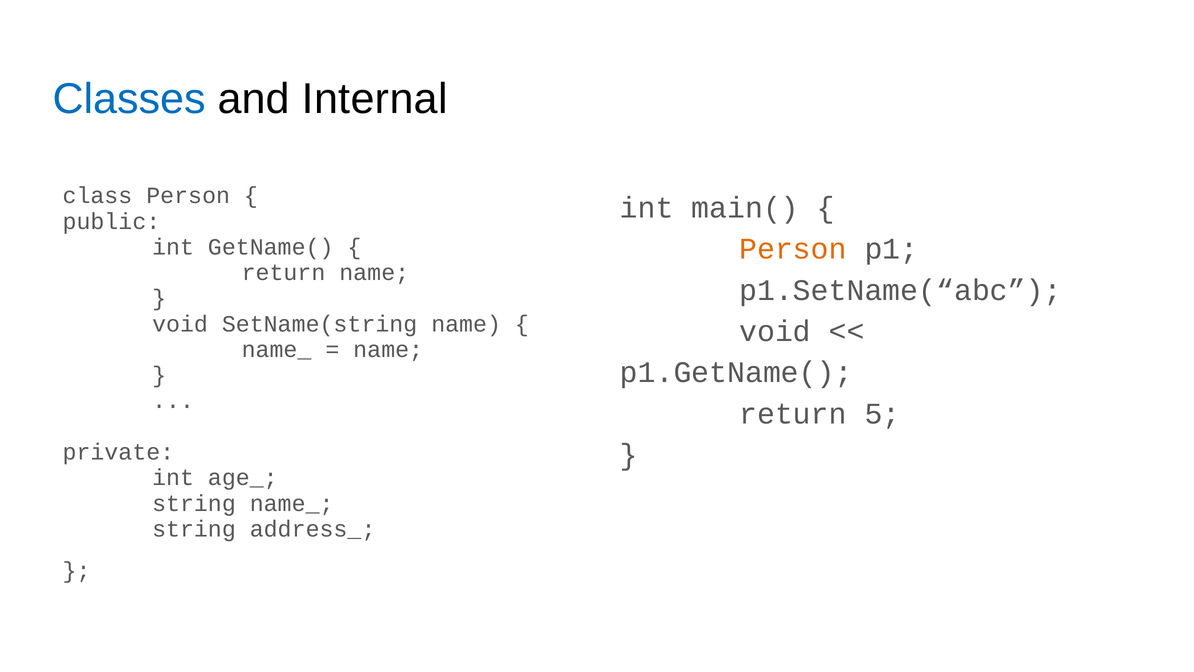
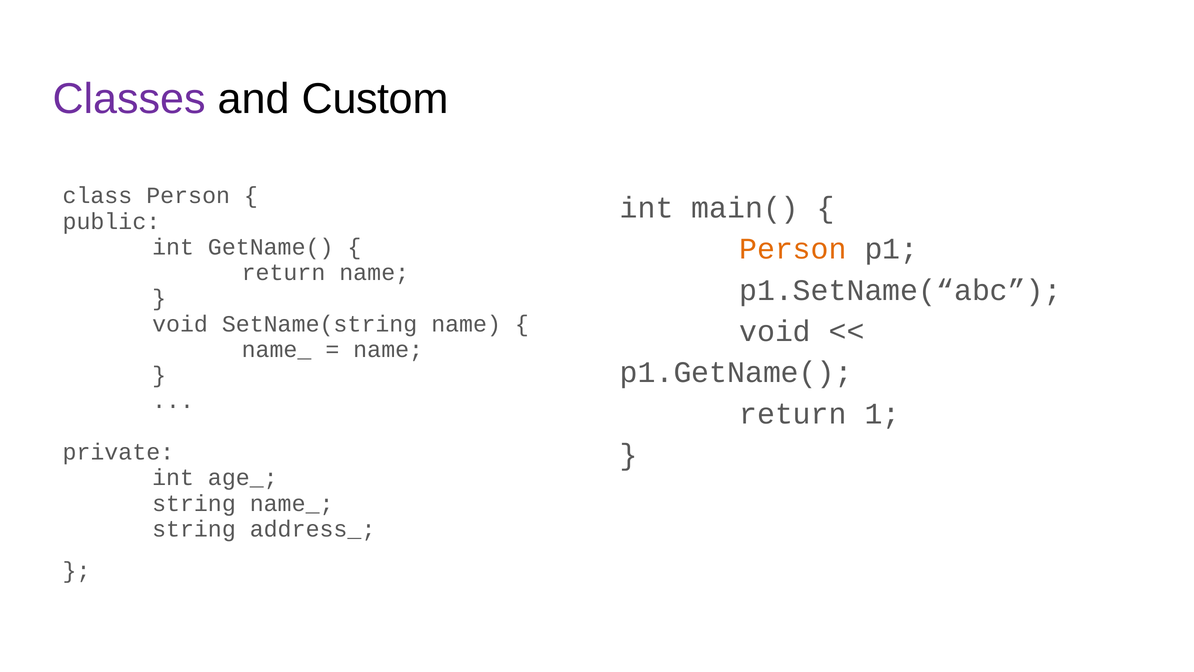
Classes colour: blue -> purple
Internal: Internal -> Custom
5: 5 -> 1
